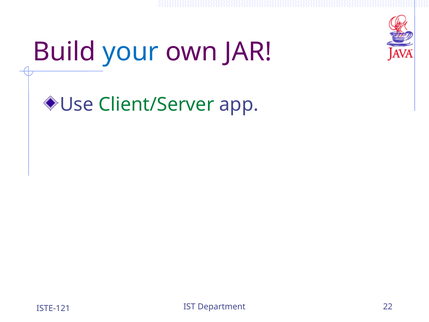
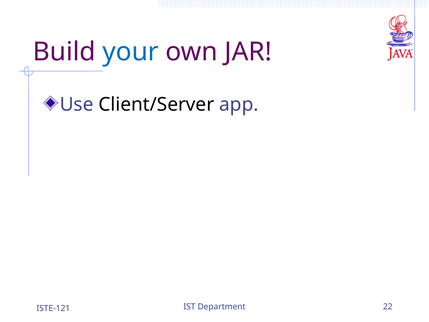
Client/Server colour: green -> black
